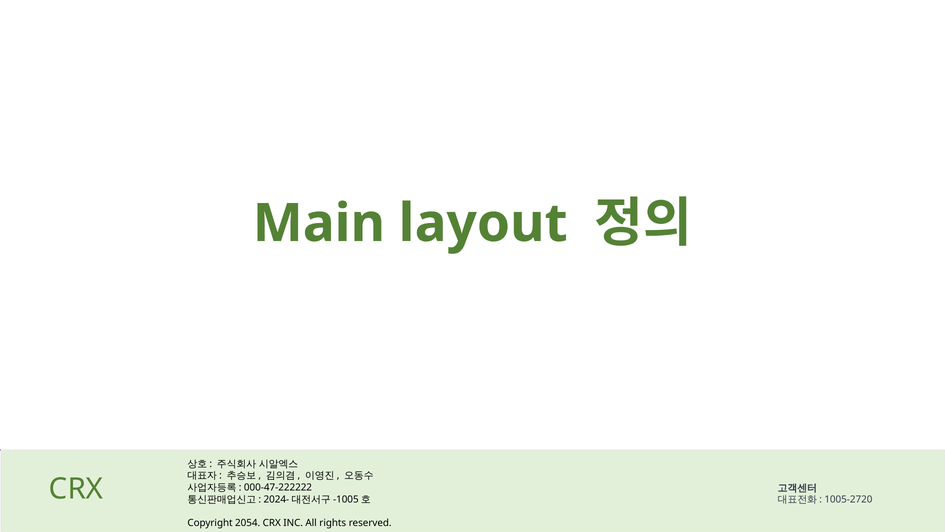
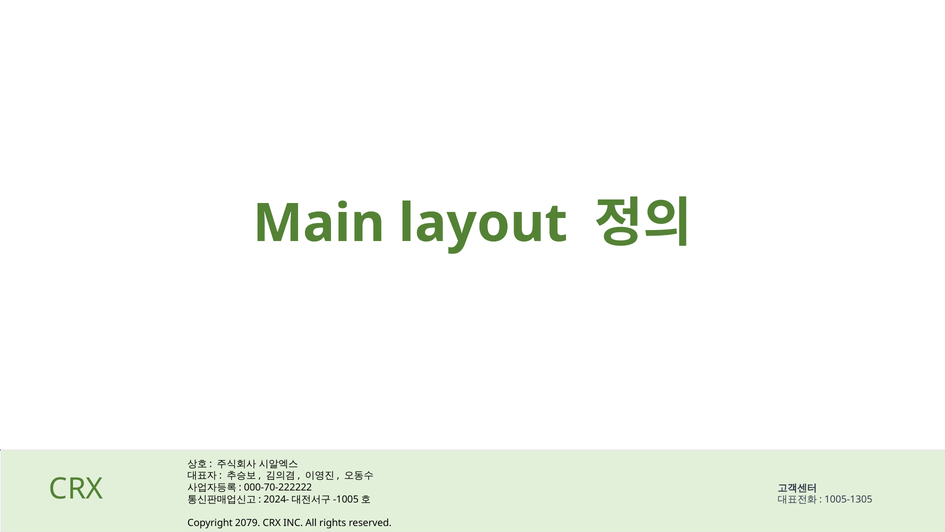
000-47-222222: 000-47-222222 -> 000-70-222222
1005-2720: 1005-2720 -> 1005-1305
2054: 2054 -> 2079
